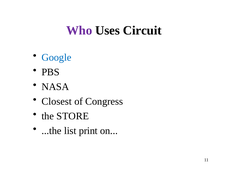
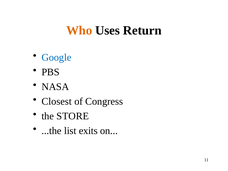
Who colour: purple -> orange
Circuit: Circuit -> Return
print: print -> exits
